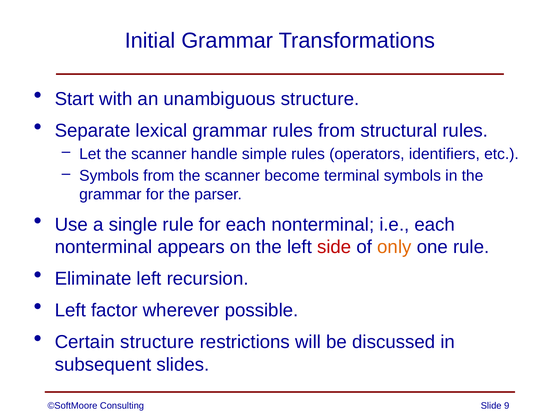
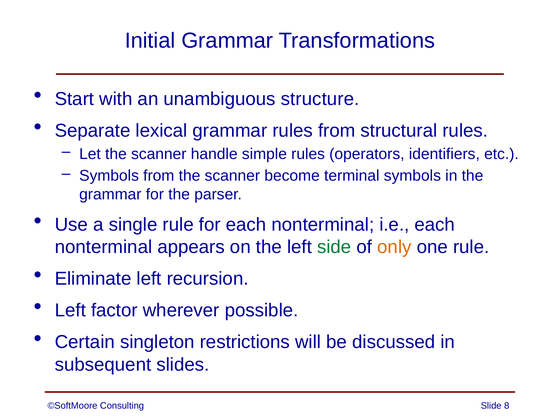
side colour: red -> green
Certain structure: structure -> singleton
9: 9 -> 8
